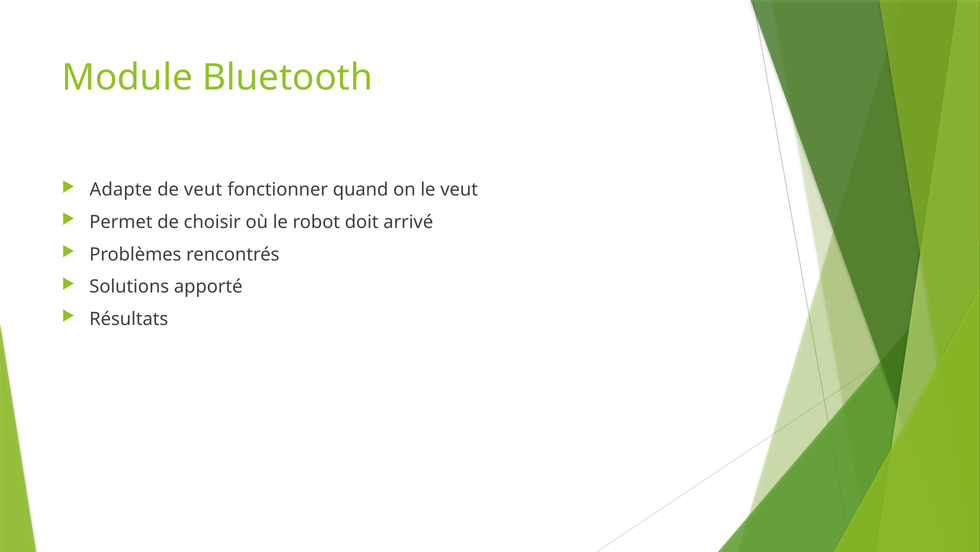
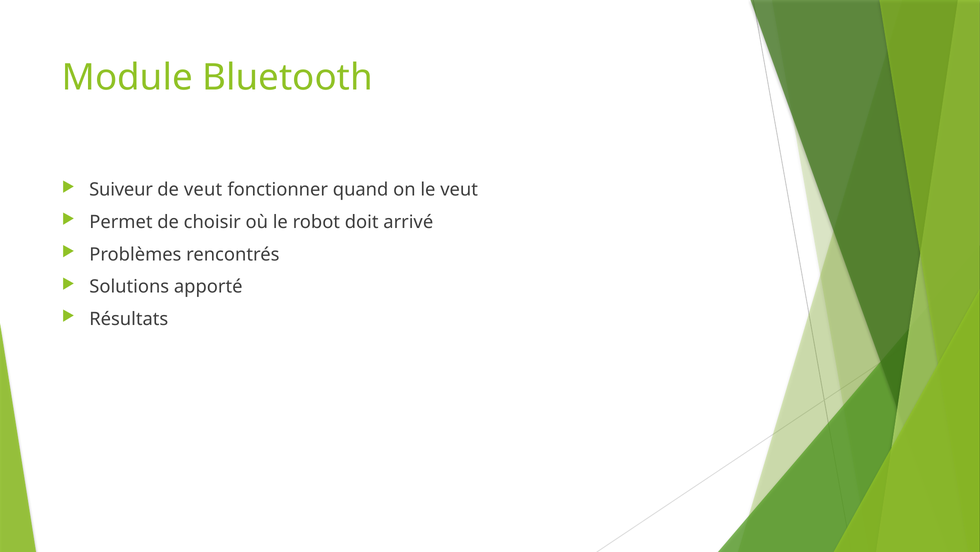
Adapte: Adapte -> Suiveur
